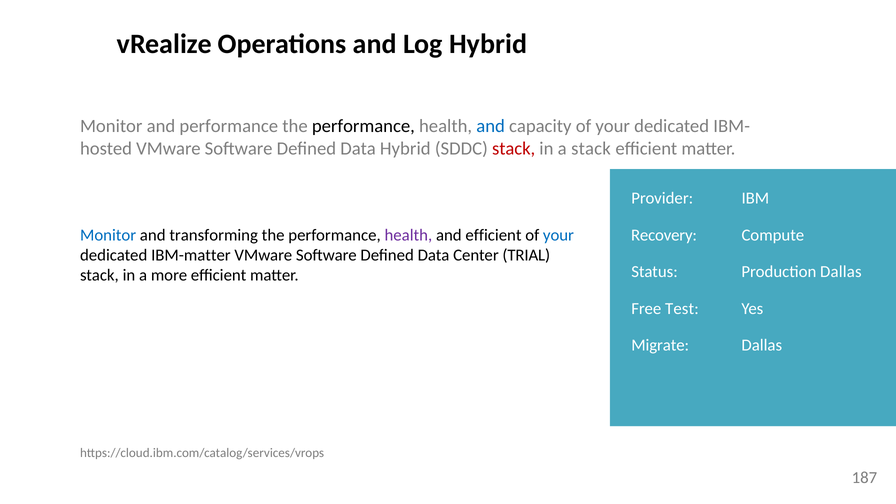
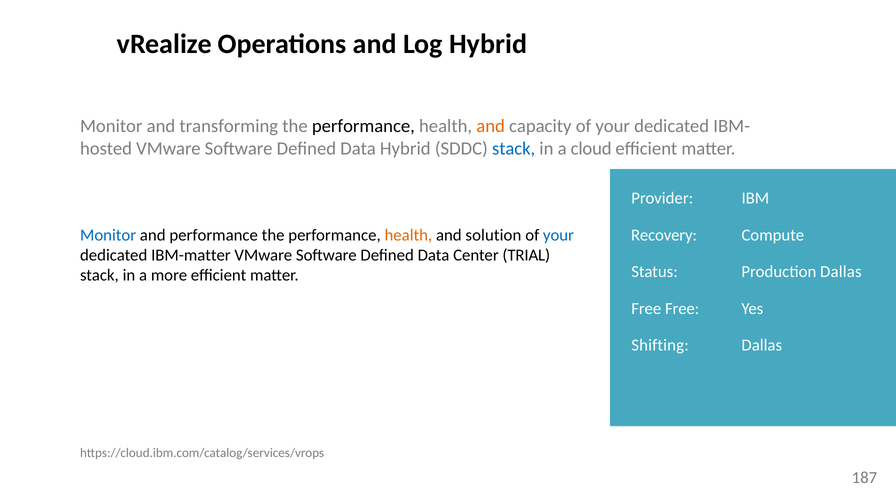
and performance: performance -> transforming
and at (491, 126) colour: blue -> orange
stack at (514, 148) colour: red -> blue
a stack: stack -> cloud
and transforming: transforming -> performance
health at (408, 235) colour: purple -> orange
and efficient: efficient -> solution
Free Test: Test -> Free
Migrate: Migrate -> Shifting
